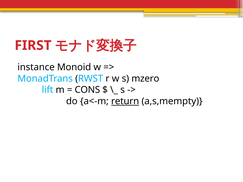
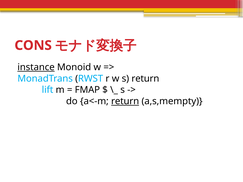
FIRST: FIRST -> CONS
instance underline: none -> present
s mzero: mzero -> return
CONS: CONS -> FMAP
